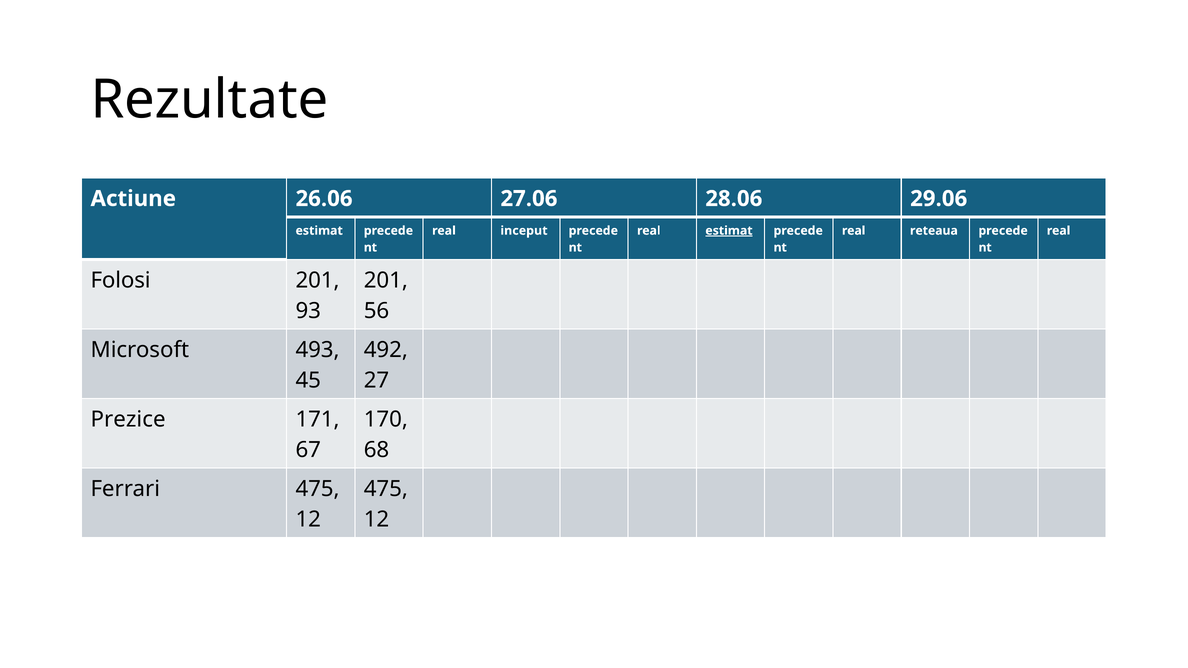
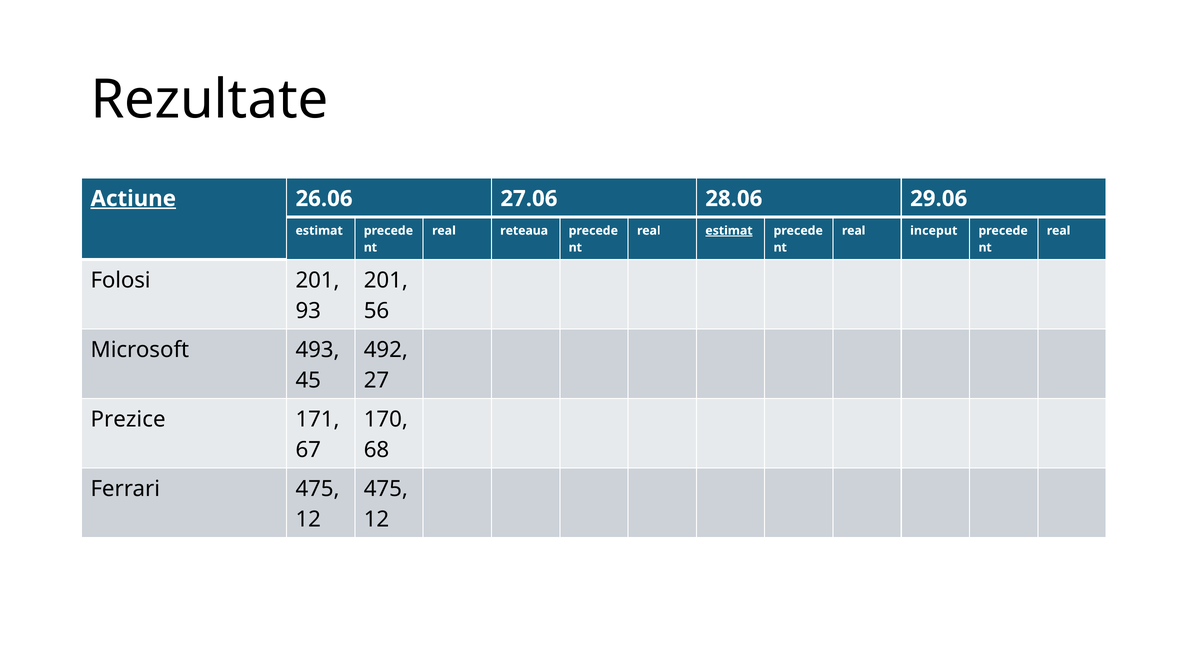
Actiune underline: none -> present
inceput: inceput -> reteaua
reteaua: reteaua -> inceput
